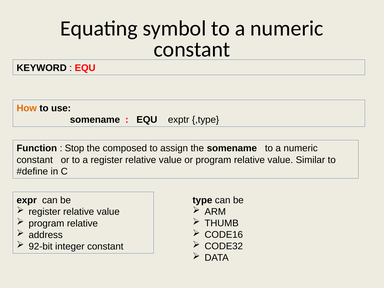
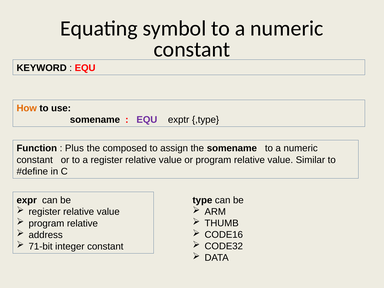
EQU at (147, 120) colour: black -> purple
Stop: Stop -> Plus
92-bit: 92-bit -> 71-bit
